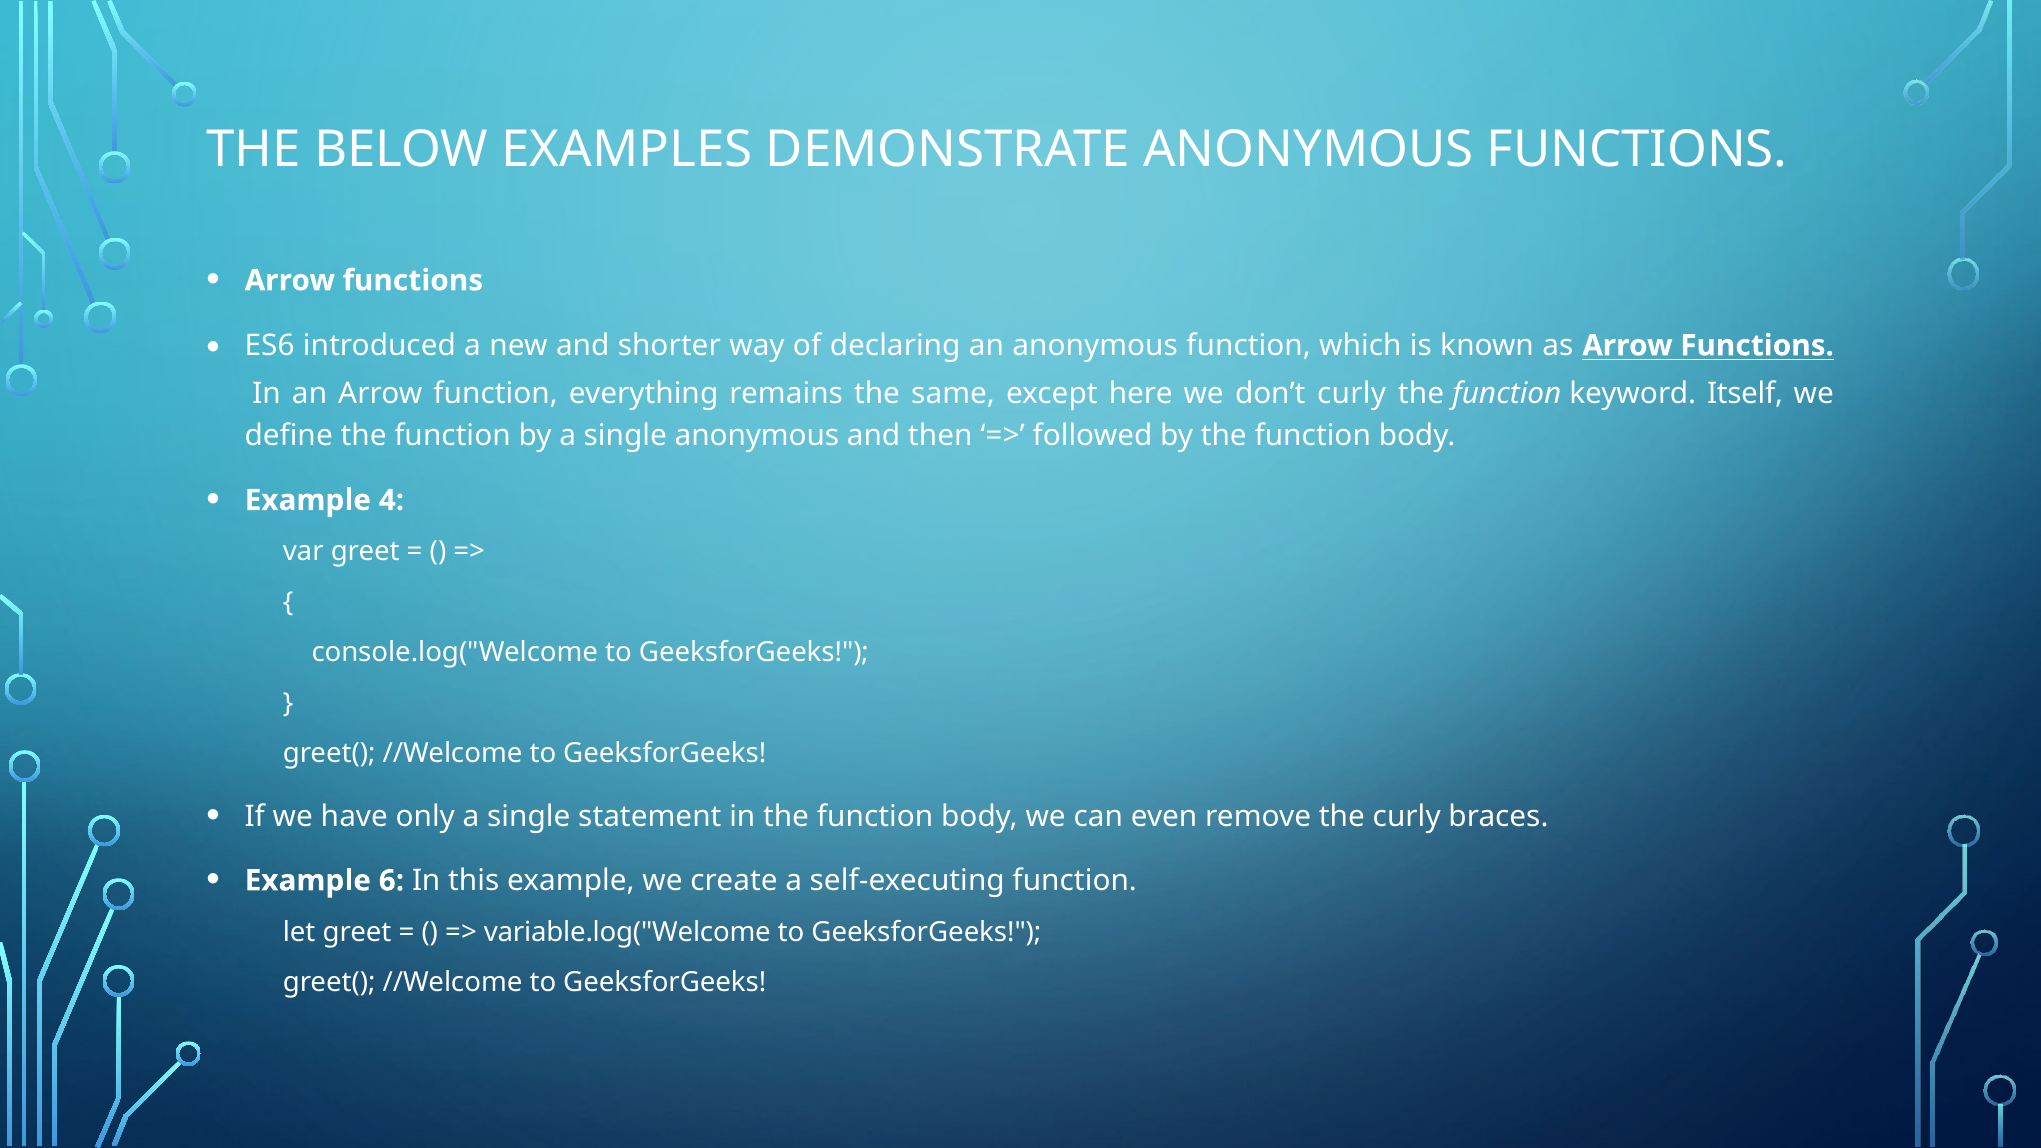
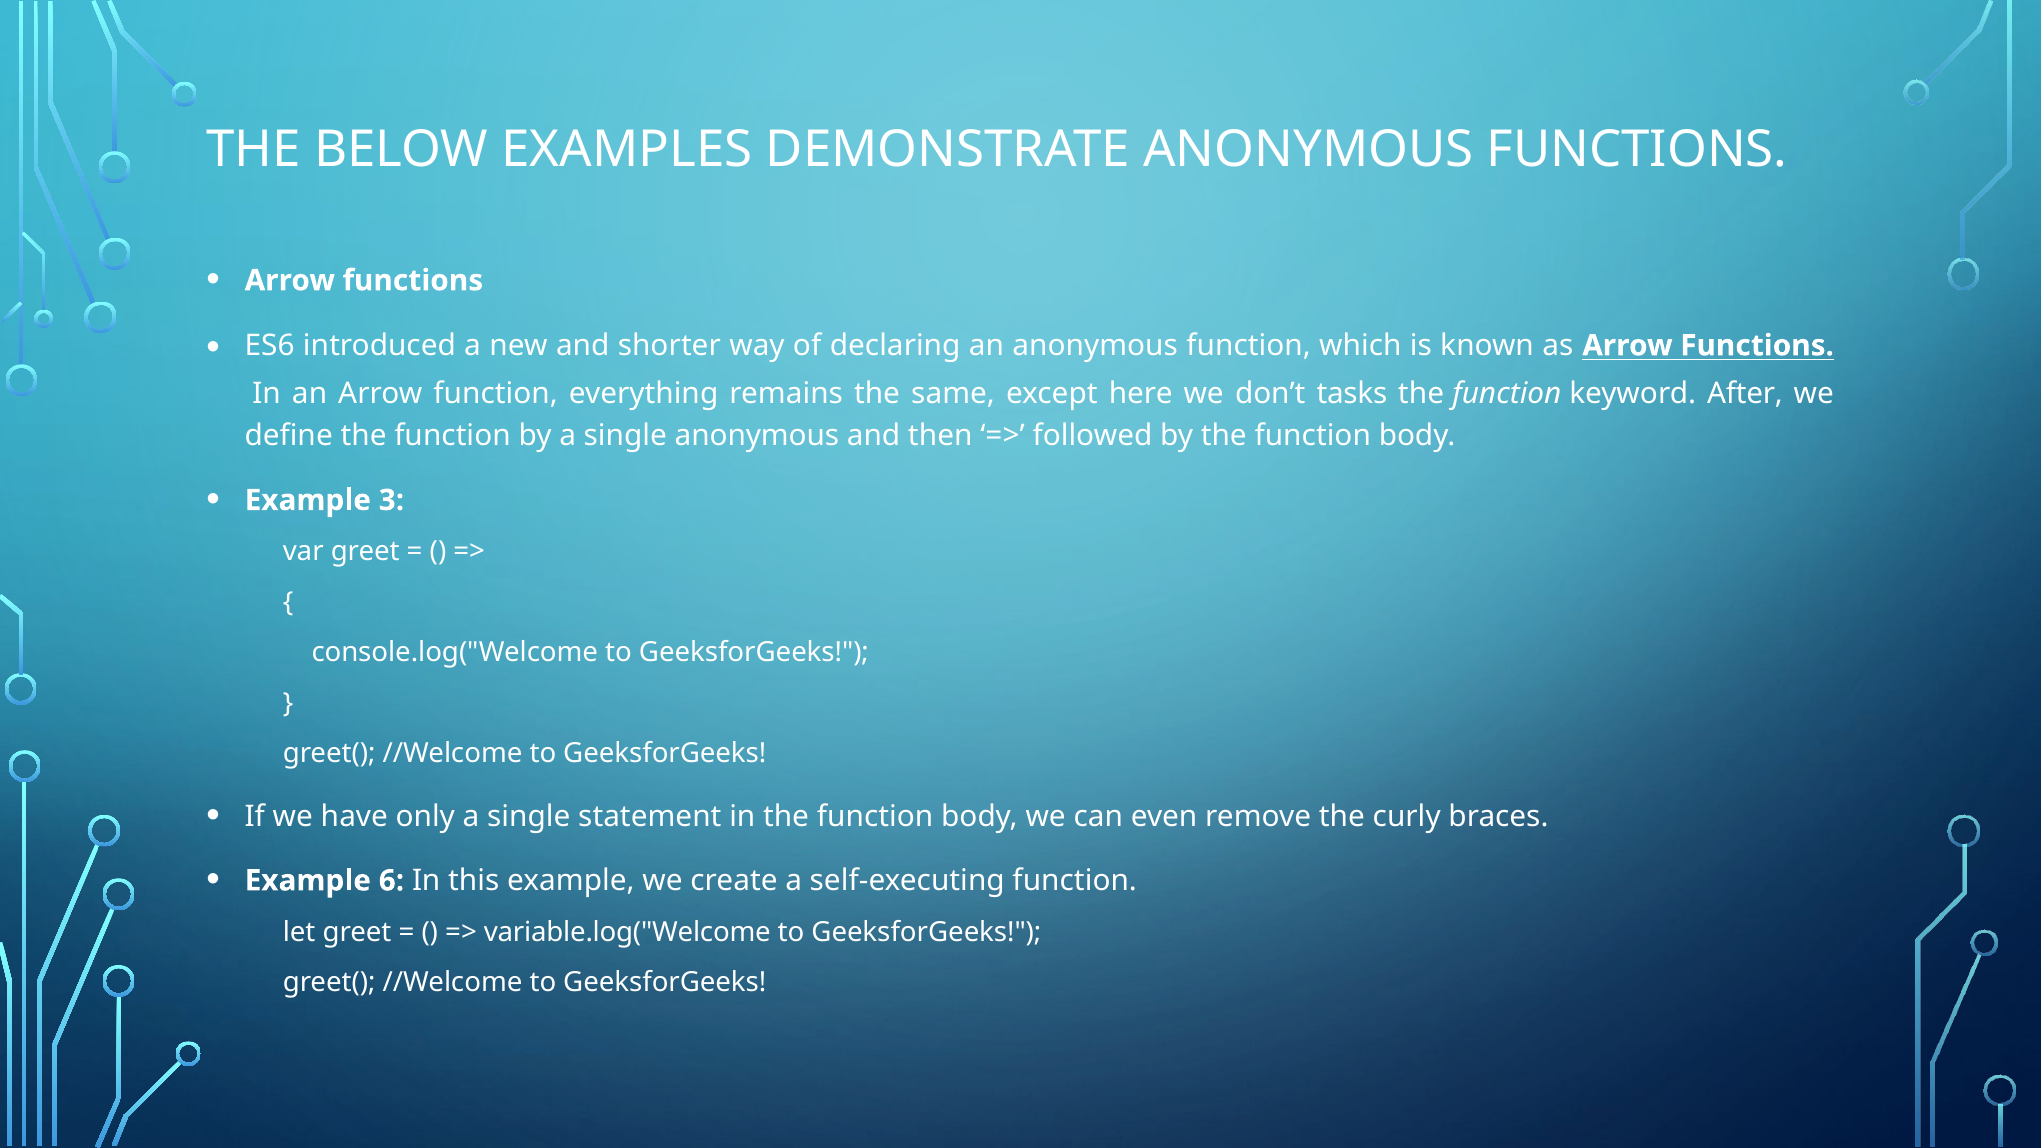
don’t curly: curly -> tasks
Itself: Itself -> After
4: 4 -> 3
